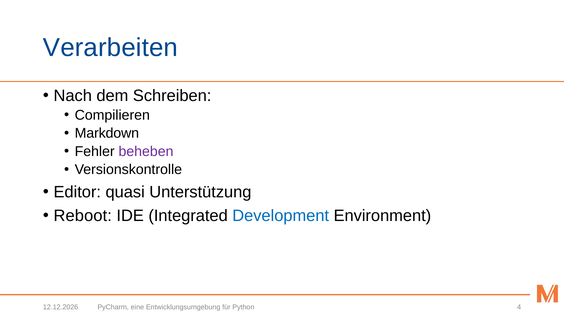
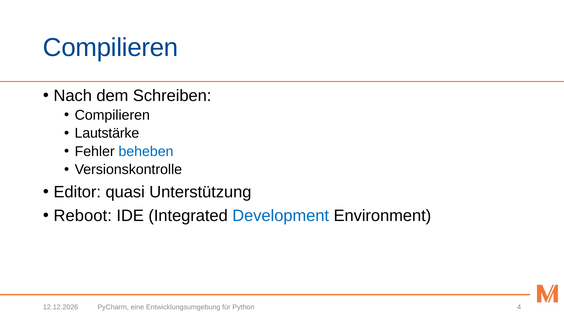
Verarbeiten at (110, 47): Verarbeiten -> Compilieren
Markdown: Markdown -> Lautstärke
beheben colour: purple -> blue
